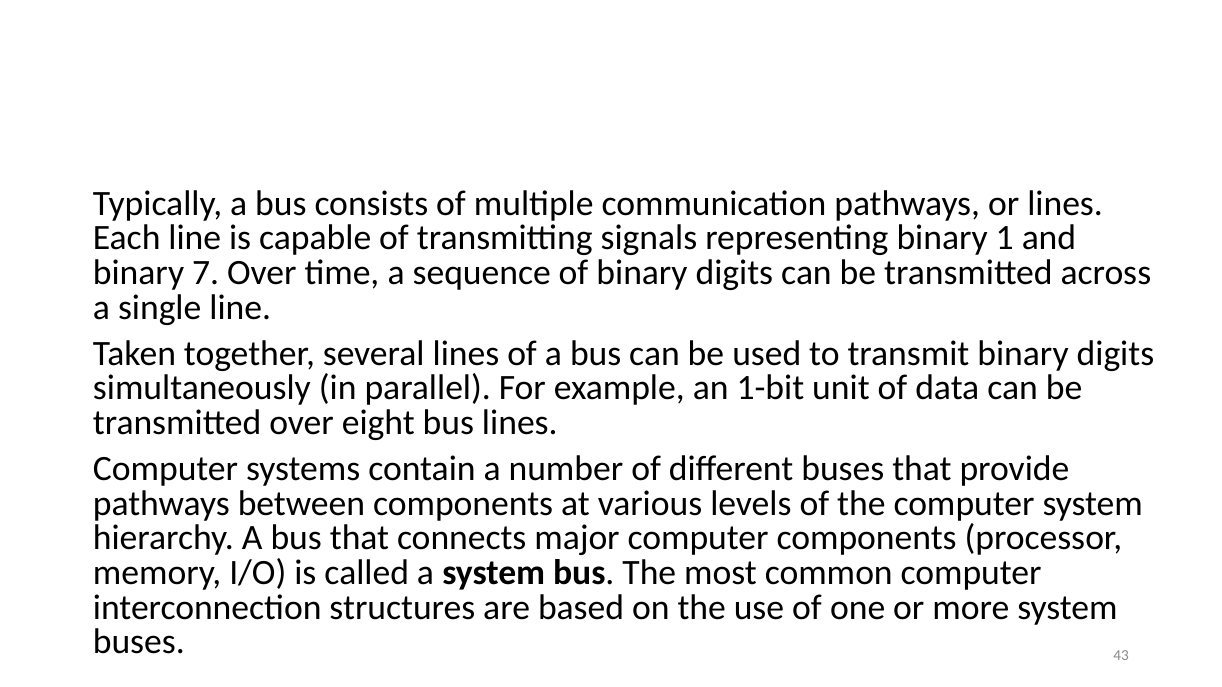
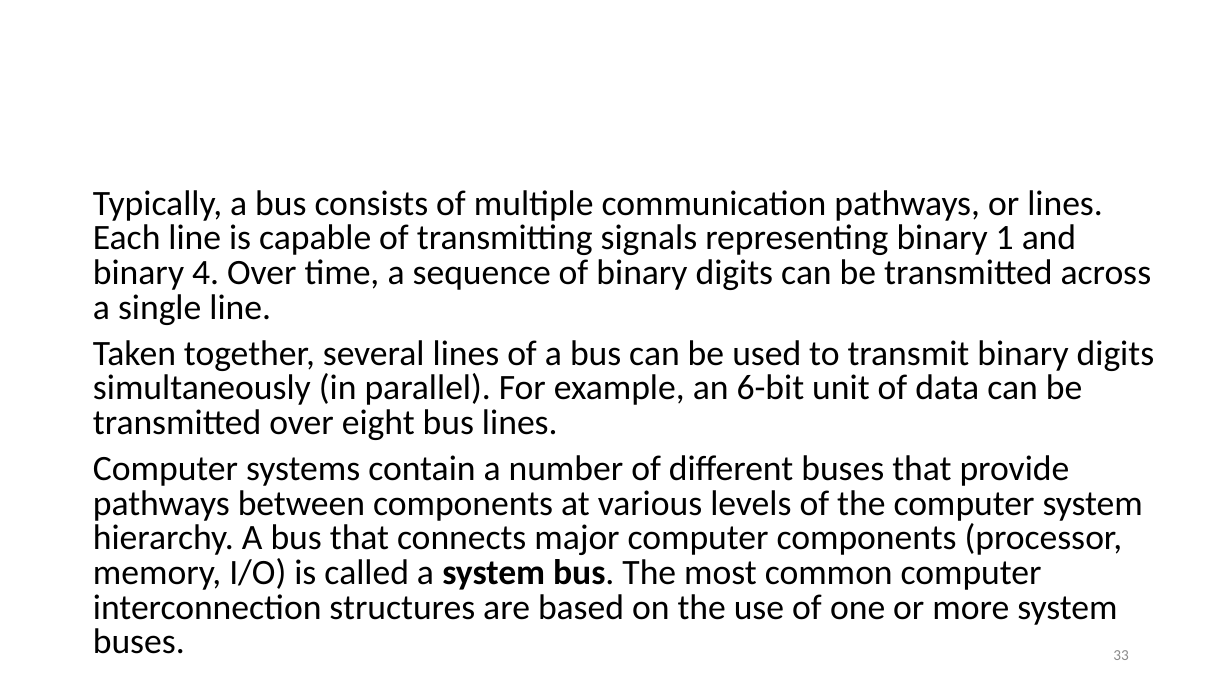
7: 7 -> 4
1-bit: 1-bit -> 6-bit
43: 43 -> 33
